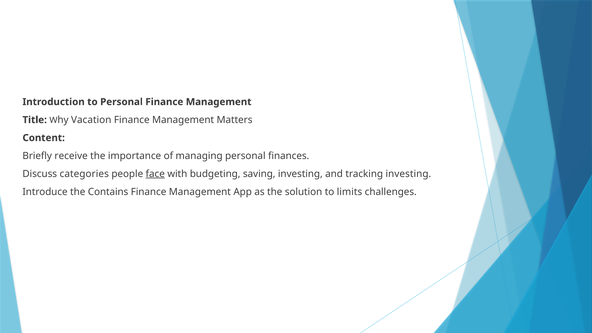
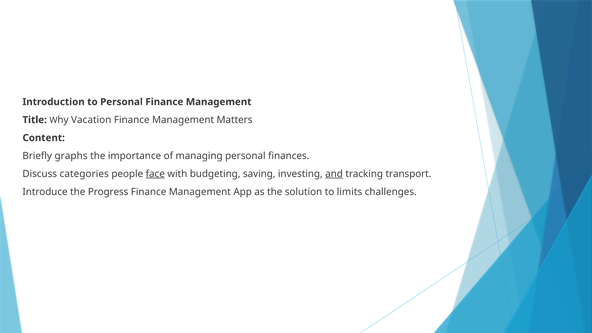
receive: receive -> graphs
and underline: none -> present
tracking investing: investing -> transport
Contains: Contains -> Progress
